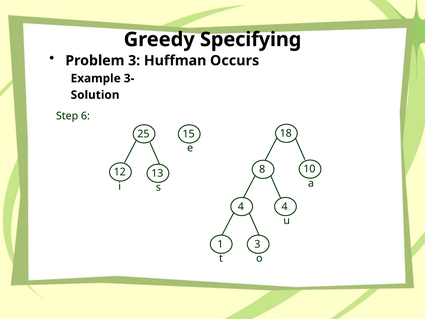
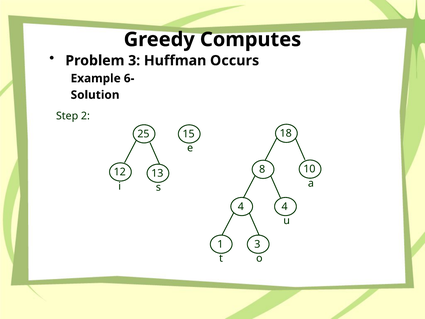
Specifying: Specifying -> Computes
3-: 3- -> 6-
6: 6 -> 2
